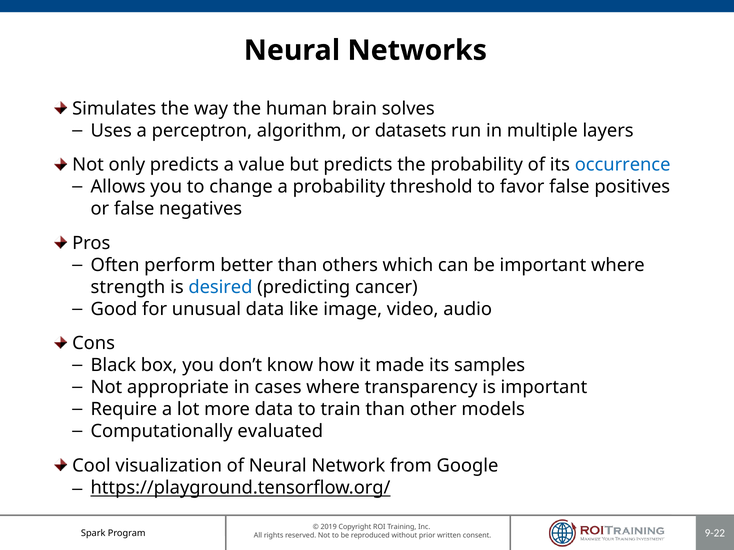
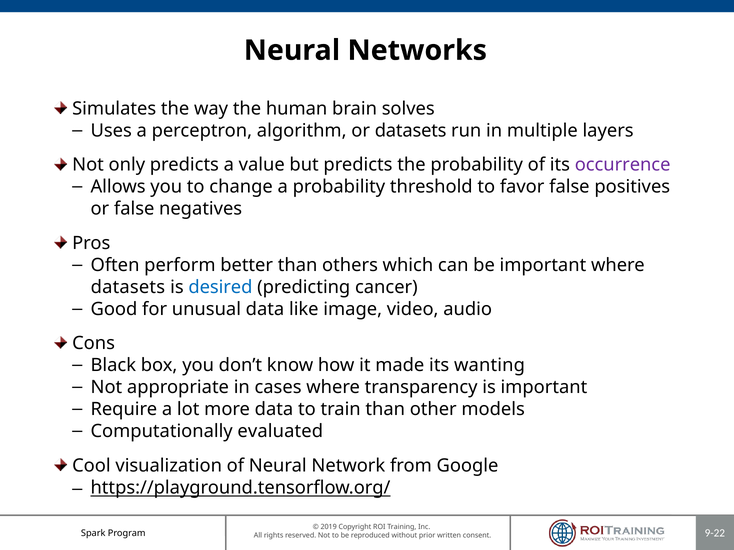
occurrence colour: blue -> purple
strength at (128, 287): strength -> datasets
samples: samples -> wanting
